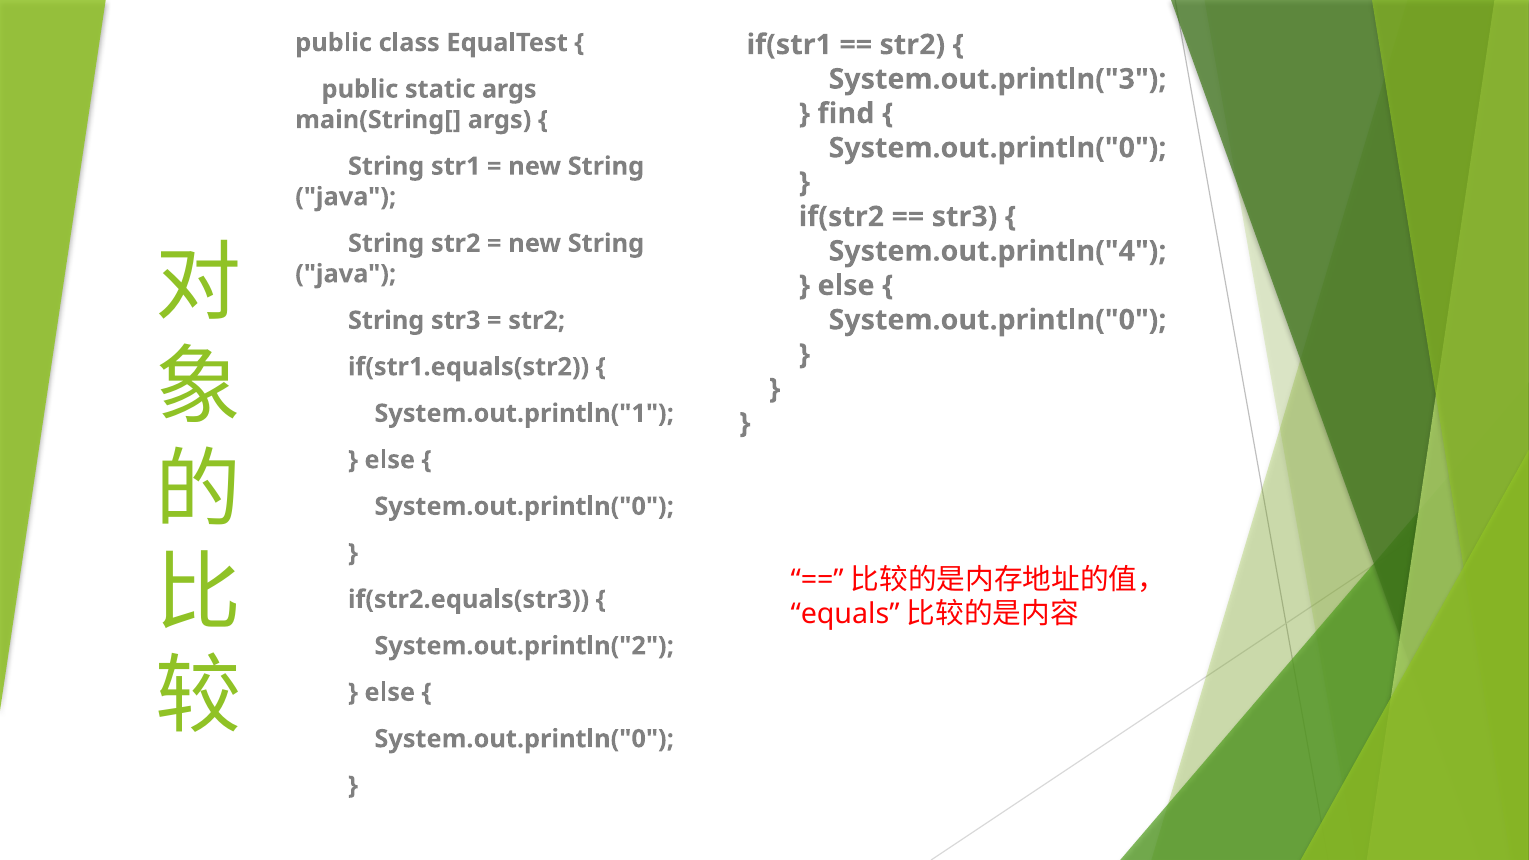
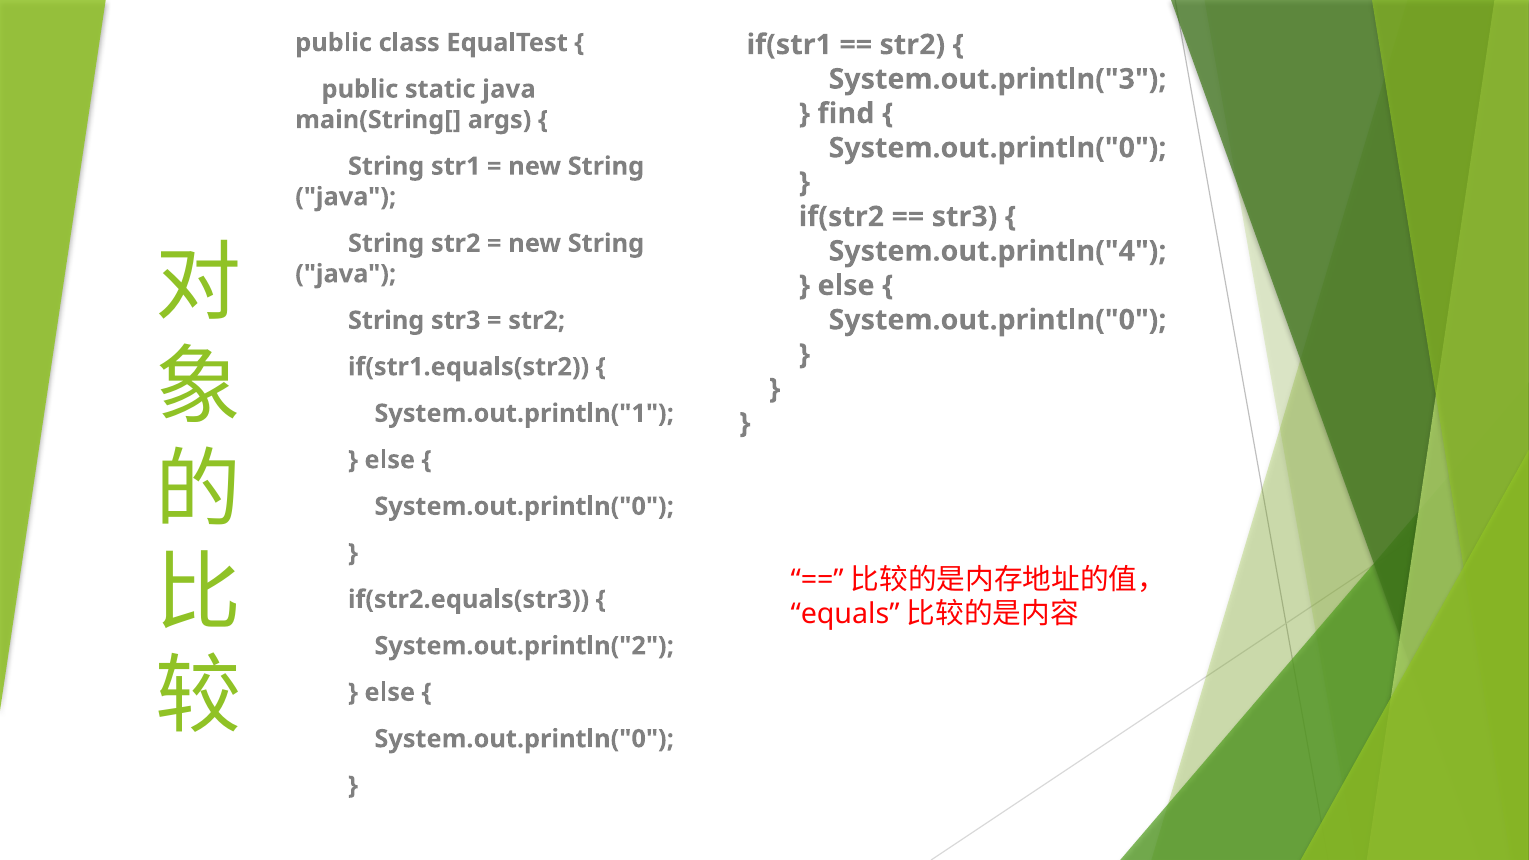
static args: args -> java
